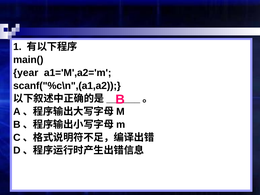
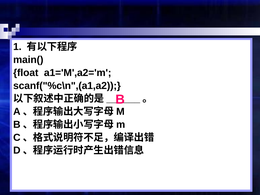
year: year -> float
